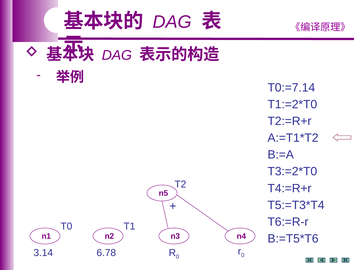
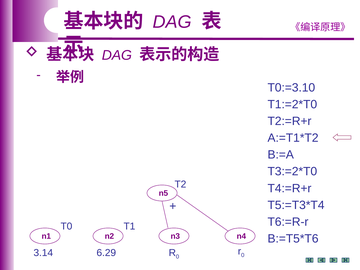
T0:=7.14: T0:=7.14 -> T0:=3.10
6.78: 6.78 -> 6.29
